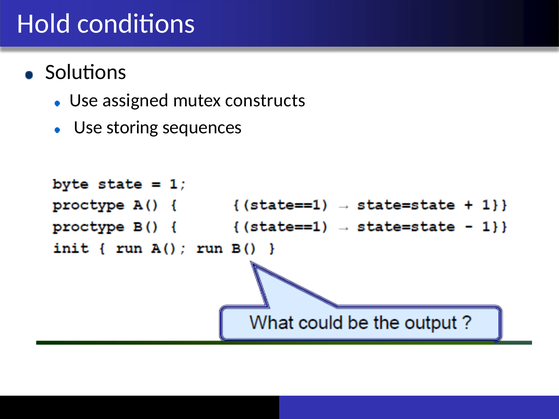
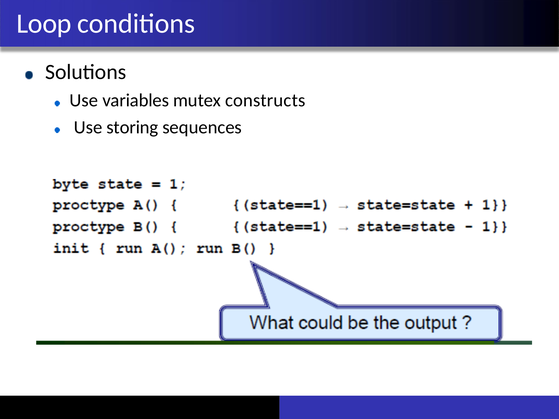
Hold: Hold -> Loop
assigned: assigned -> variables
